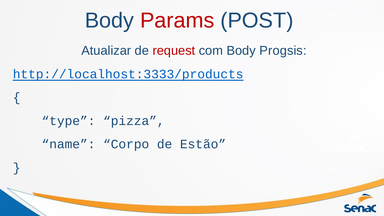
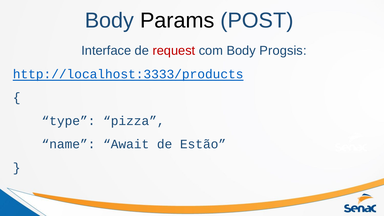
Params colour: red -> black
Atualizar: Atualizar -> Interface
Corpo: Corpo -> Await
